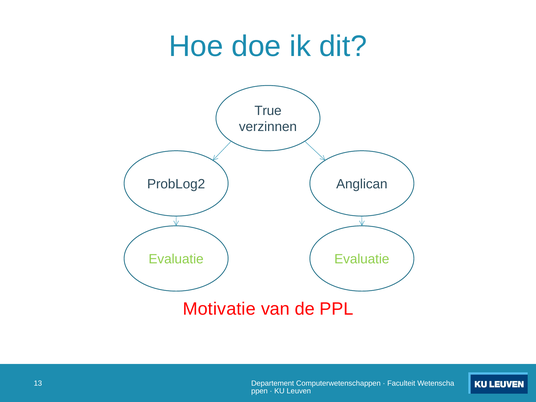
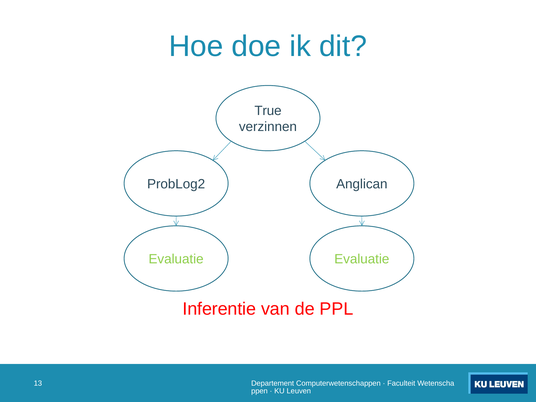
Motivatie: Motivatie -> Inferentie
